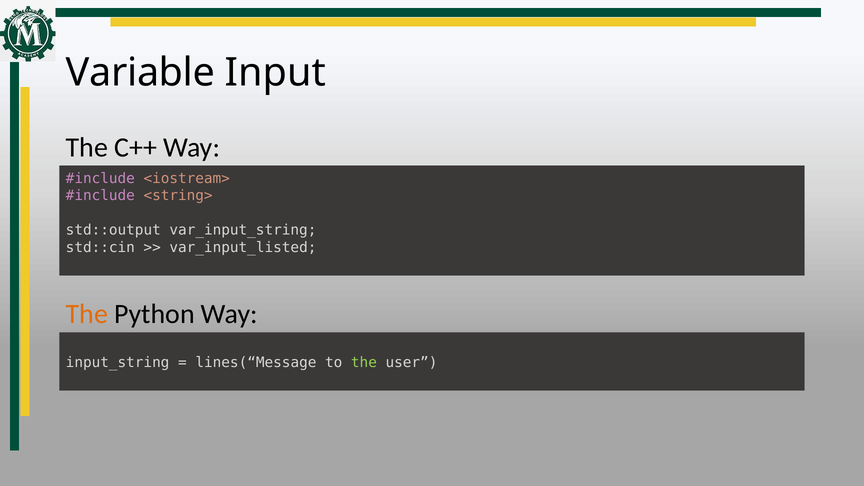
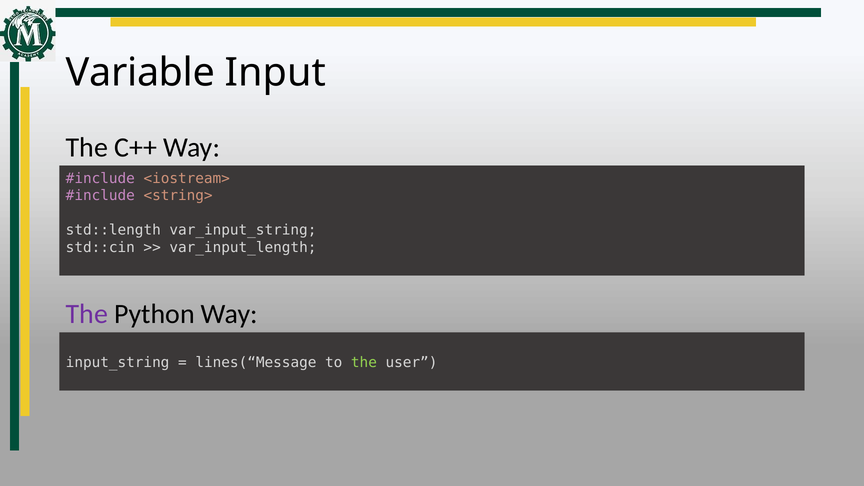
std::output: std::output -> std::length
var_input_listed: var_input_listed -> var_input_length
The at (87, 314) colour: orange -> purple
